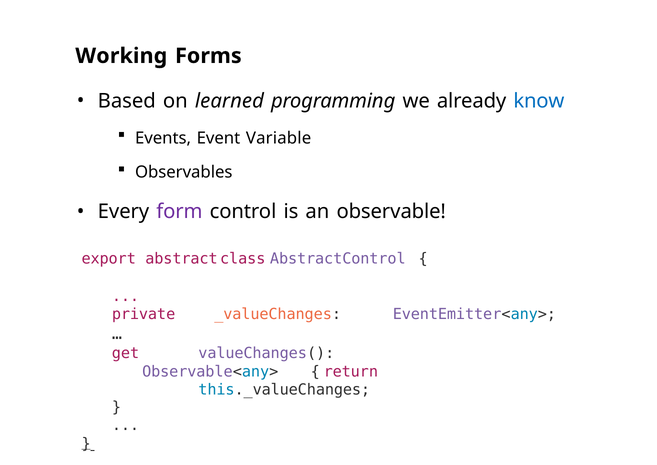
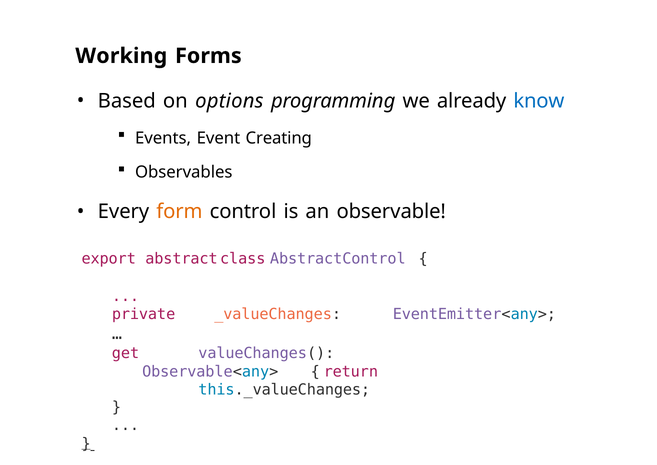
learned: learned -> options
Variable: Variable -> Creating
form colour: purple -> orange
